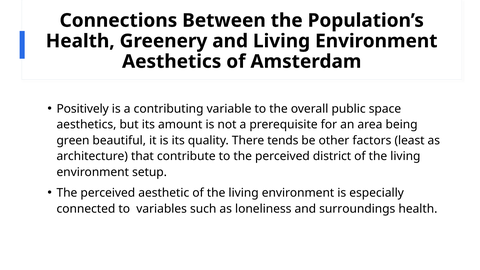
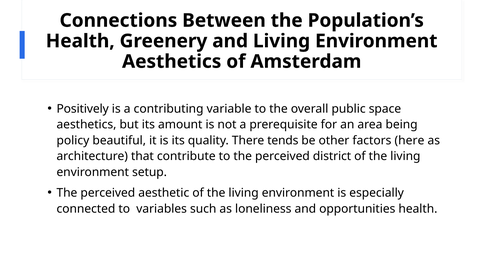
green: green -> policy
least: least -> here
surroundings: surroundings -> opportunities
